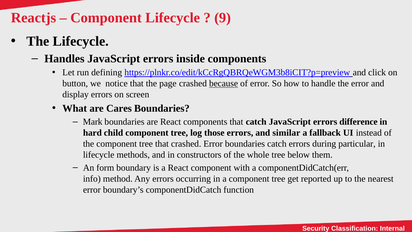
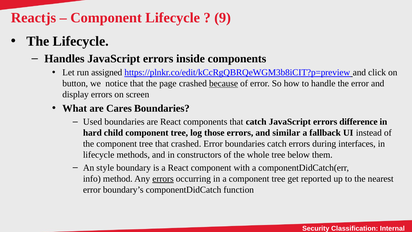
defining: defining -> assigned
Mark: Mark -> Used
particular: particular -> interfaces
An form: form -> style
errors at (163, 178) underline: none -> present
